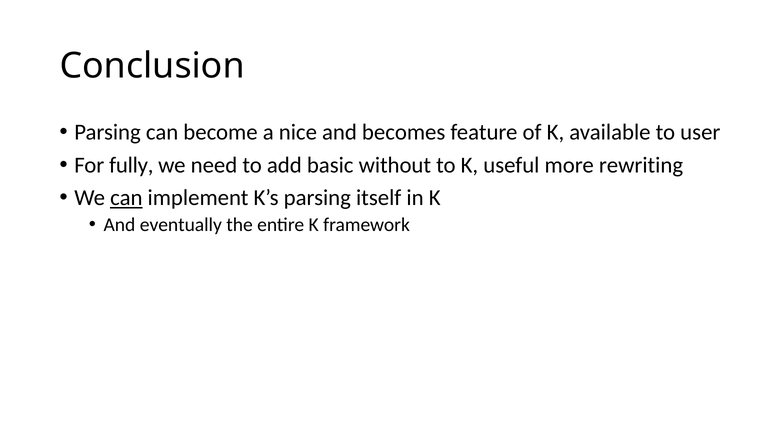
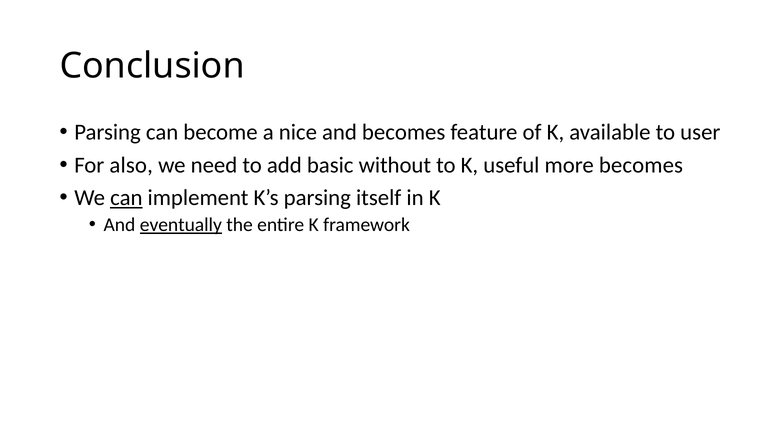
fully: fully -> also
more rewriting: rewriting -> becomes
eventually underline: none -> present
